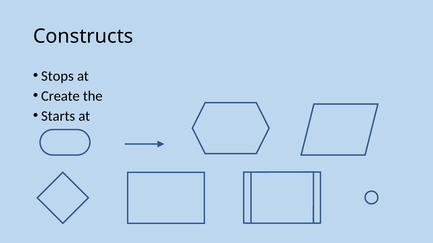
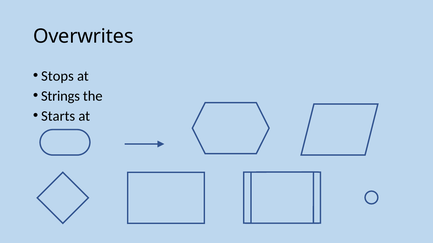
Constructs: Constructs -> Overwrites
Create: Create -> Strings
